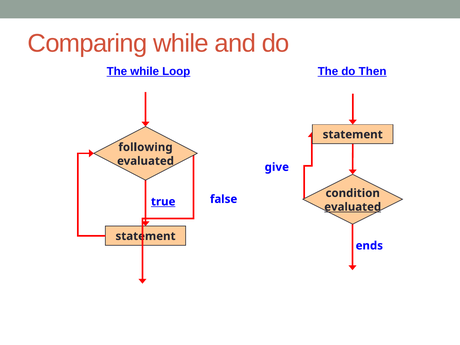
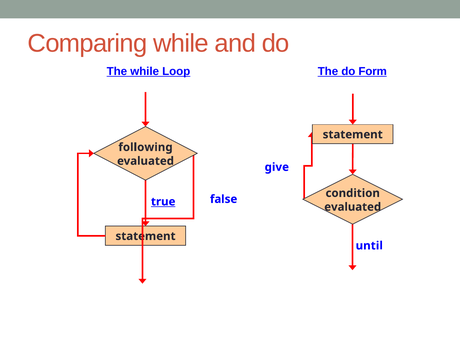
Then: Then -> Form
evaluated at (353, 207) underline: present -> none
ends: ends -> until
